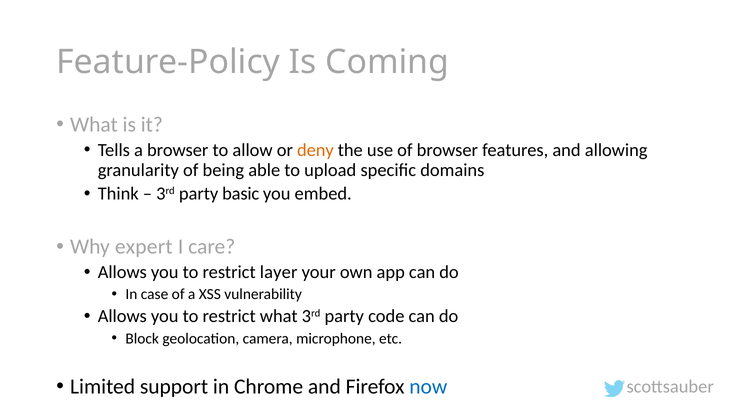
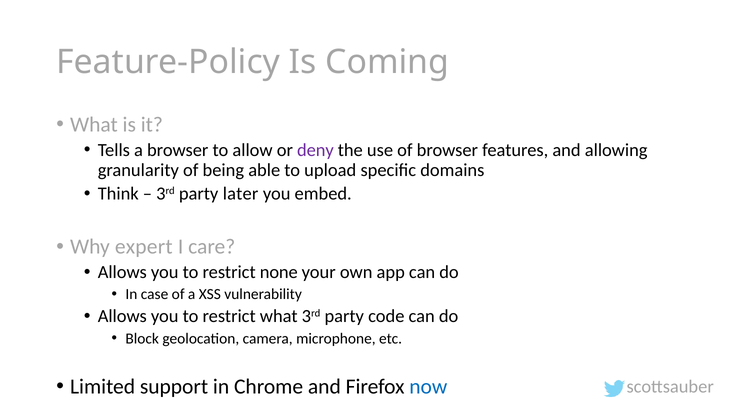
deny colour: orange -> purple
basic: basic -> later
layer: layer -> none
